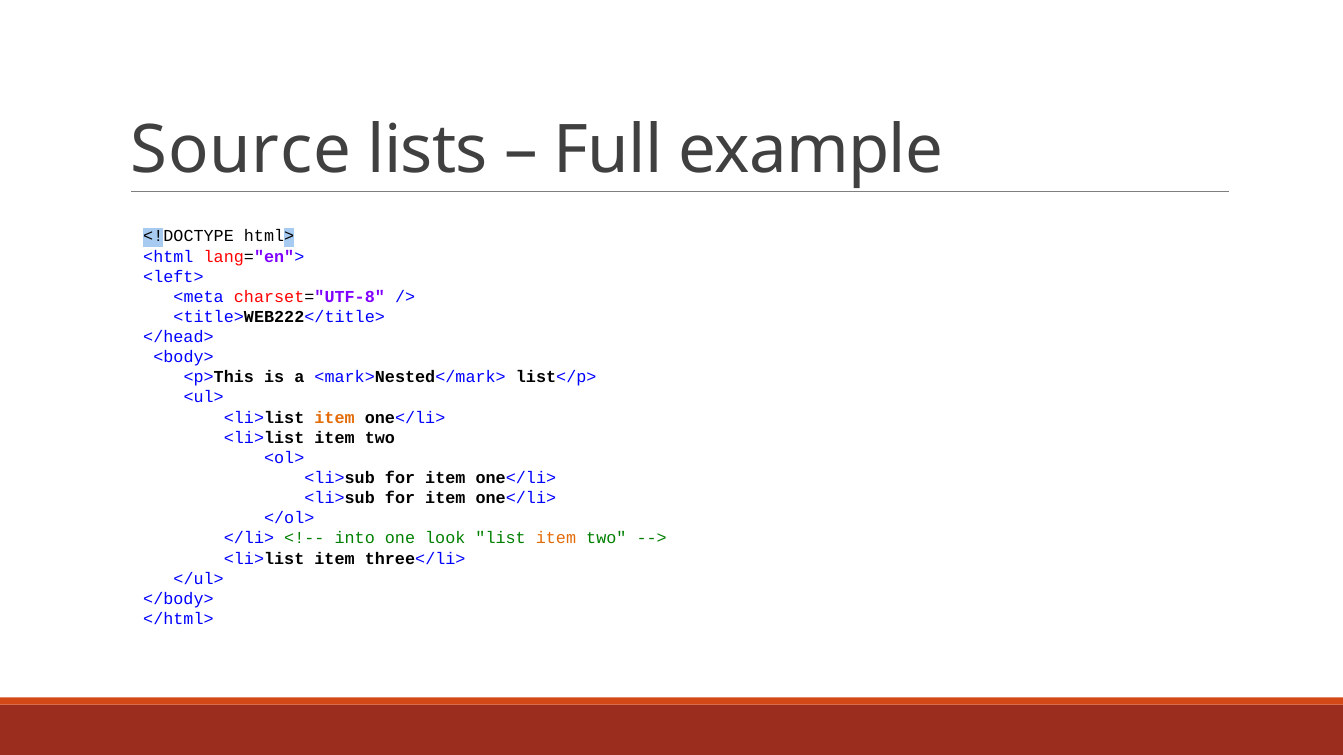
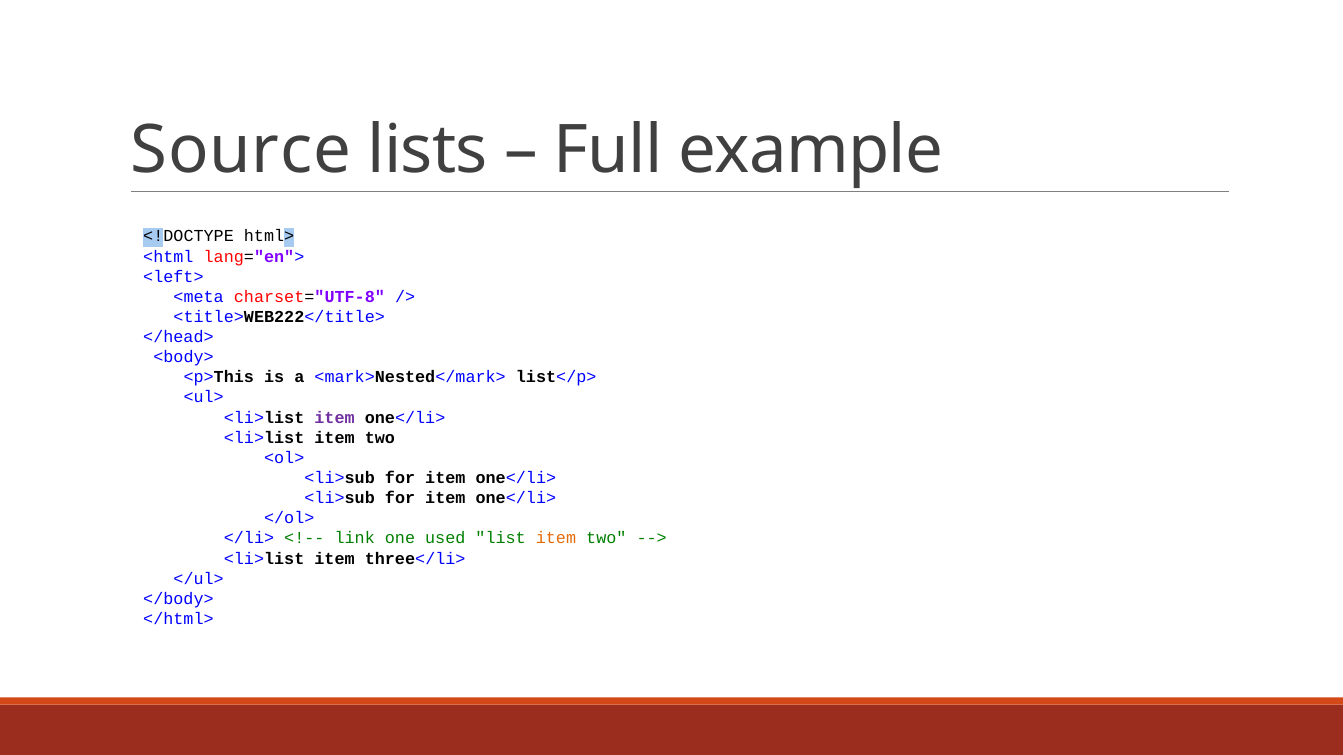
item at (335, 418) colour: orange -> purple
into: into -> link
look: look -> used
